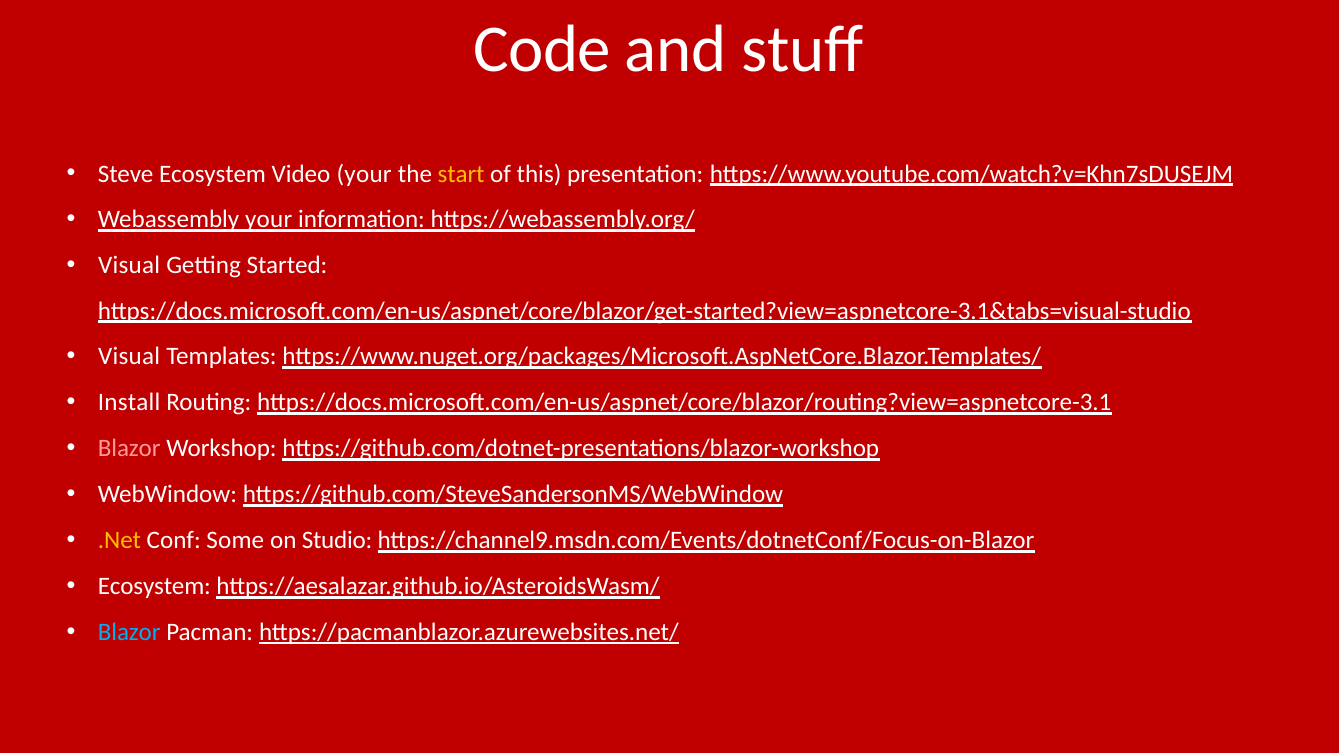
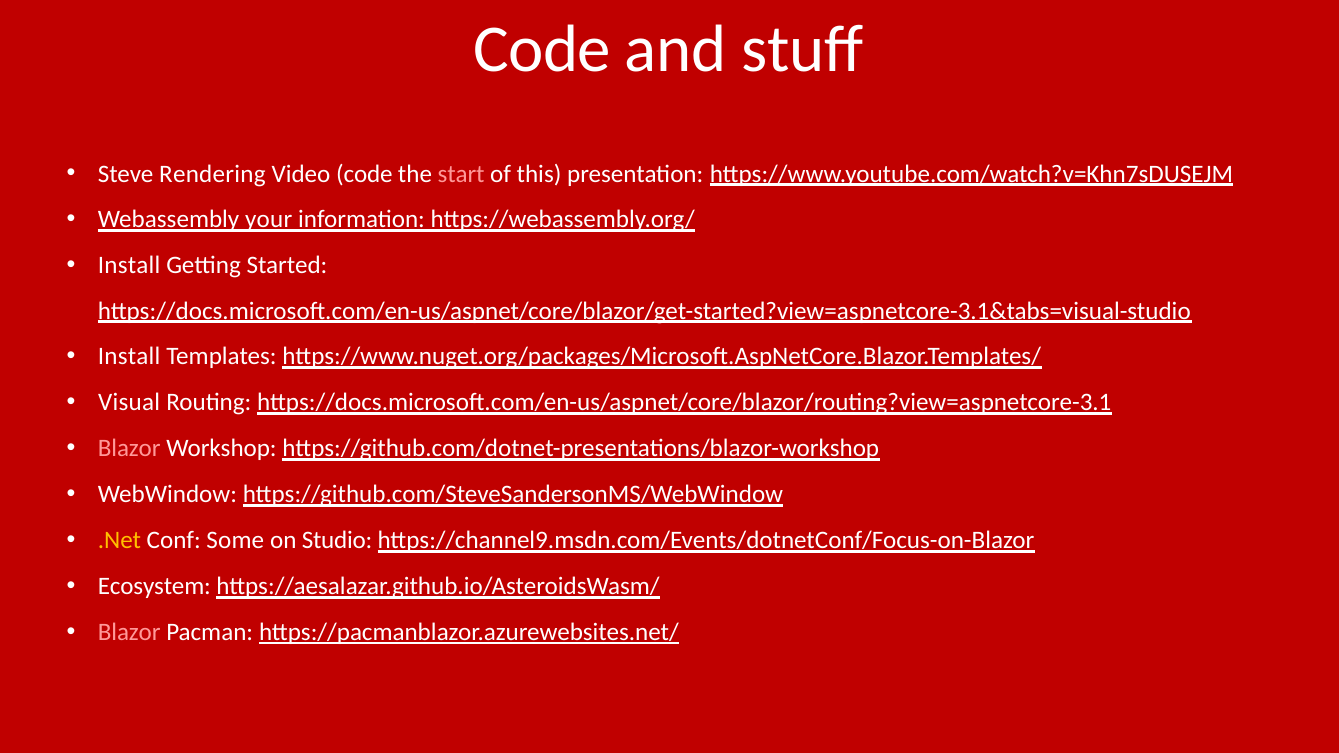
Steve Ecosystem: Ecosystem -> Rendering
Video your: your -> code
start colour: yellow -> pink
Visual at (129, 265): Visual -> Install
Visual at (129, 357): Visual -> Install
Install: Install -> Visual
Blazor at (129, 632) colour: light blue -> pink
